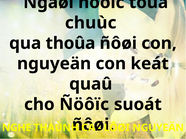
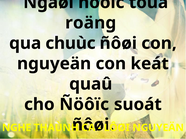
chuùc: chuùc -> roäng
thoûa: thoûa -> chuùc
